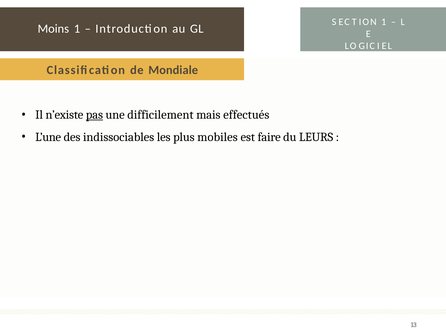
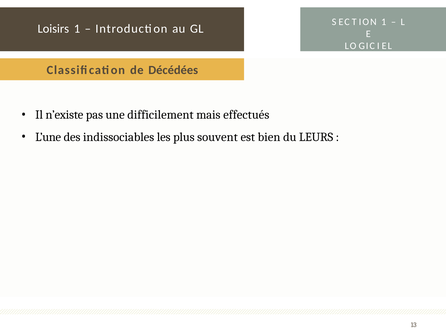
Moins: Moins -> Loisirs
Mondiale: Mondiale -> Décédées
pas underline: present -> none
mobiles: mobiles -> souvent
faire: faire -> bien
